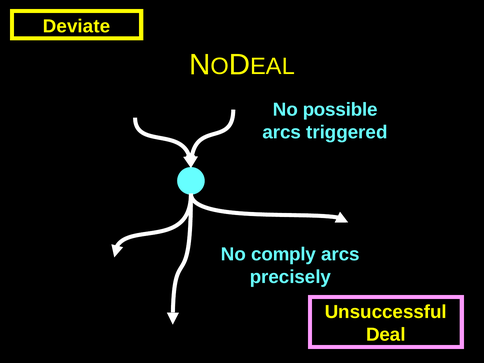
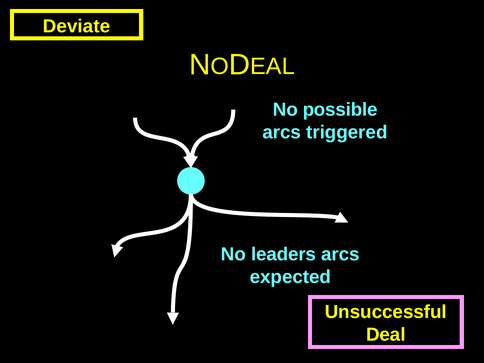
comply: comply -> leaders
precisely: precisely -> expected
